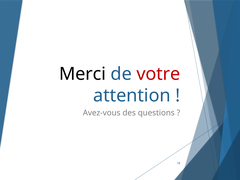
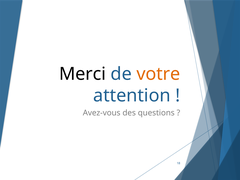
votre colour: red -> orange
